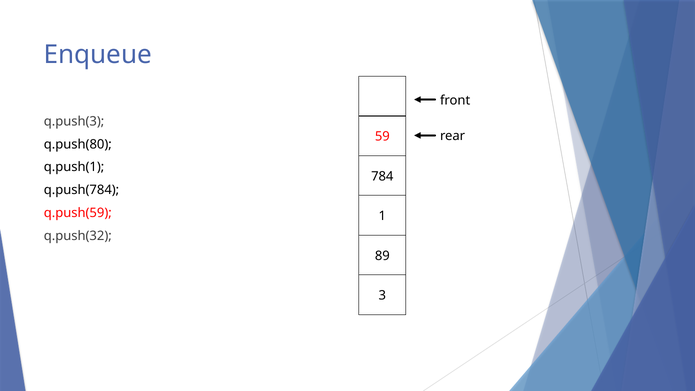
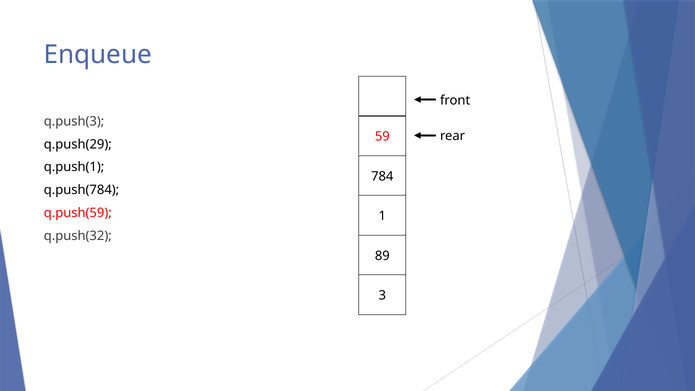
q.push(80: q.push(80 -> q.push(29
